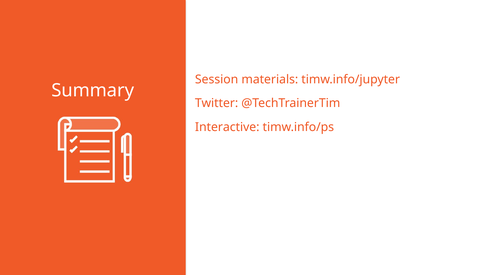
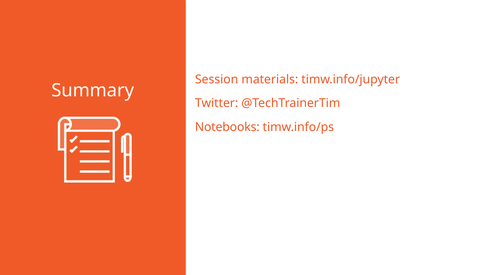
Interactive: Interactive -> Notebooks
